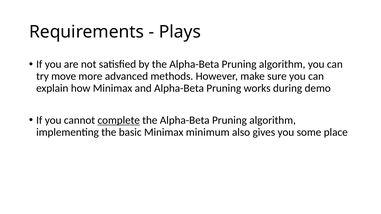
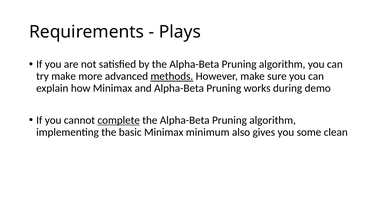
try move: move -> make
methods underline: none -> present
place: place -> clean
